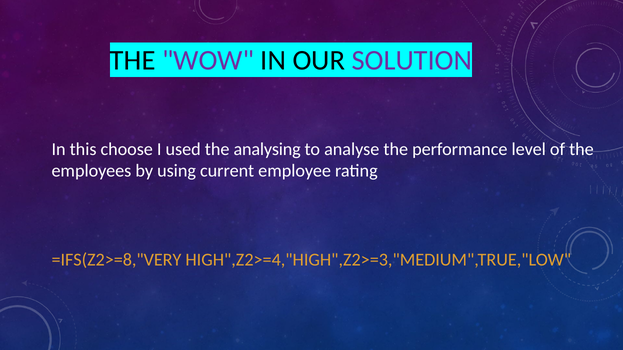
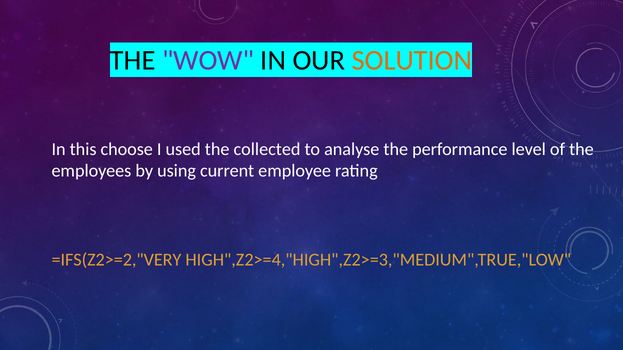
SOLUTION colour: purple -> orange
analysing: analysing -> collected
=IFS(Z2>=8,"VERY: =IFS(Z2>=8,"VERY -> =IFS(Z2>=2,"VERY
